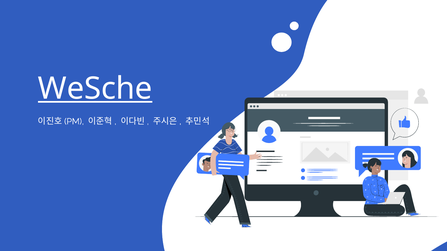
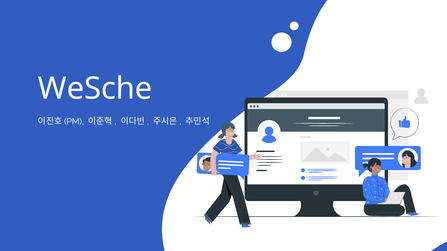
WeSche underline: present -> none
